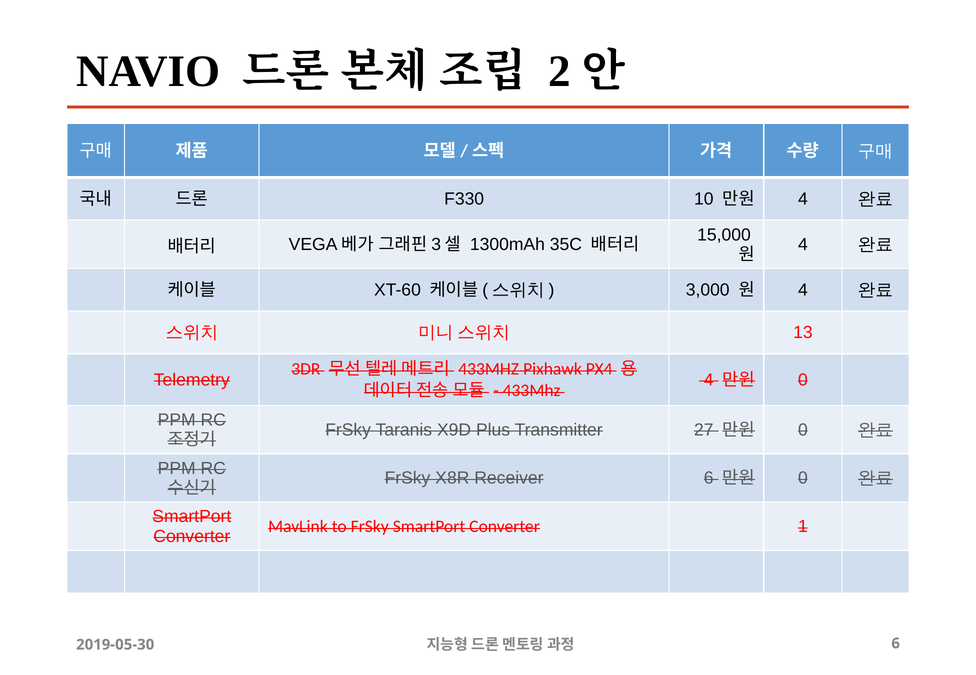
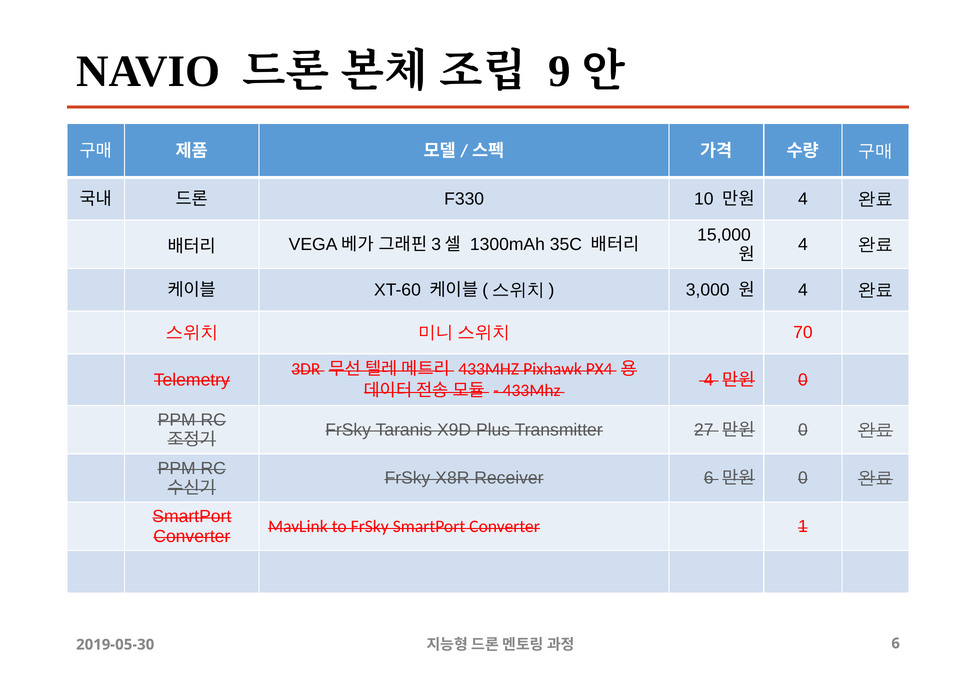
2: 2 -> 9
13: 13 -> 70
